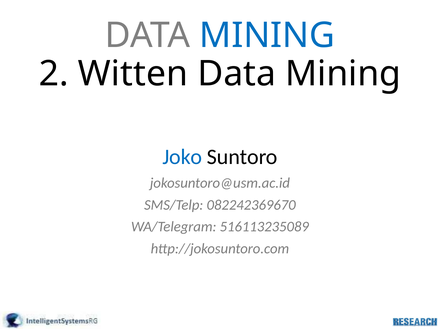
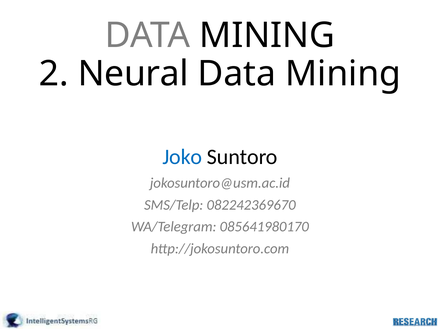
MINING at (267, 35) colour: blue -> black
Witten: Witten -> Neural
516113235089: 516113235089 -> 085641980170
